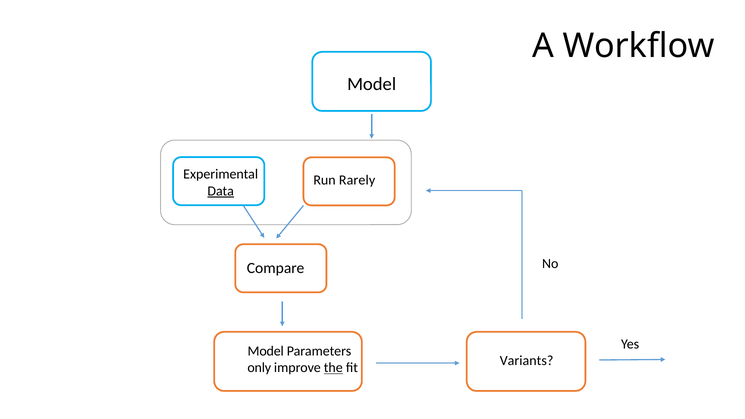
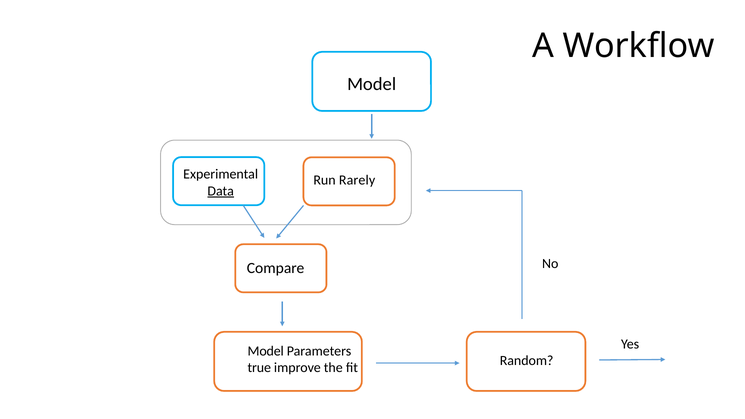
Variants: Variants -> Random
only: only -> true
the underline: present -> none
